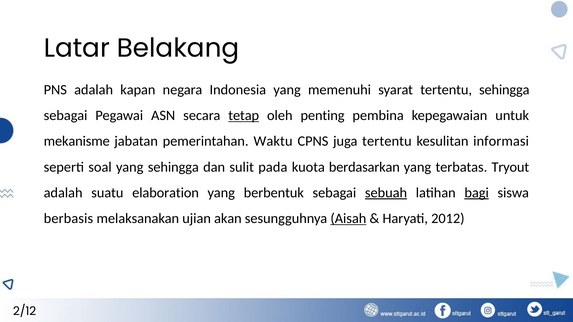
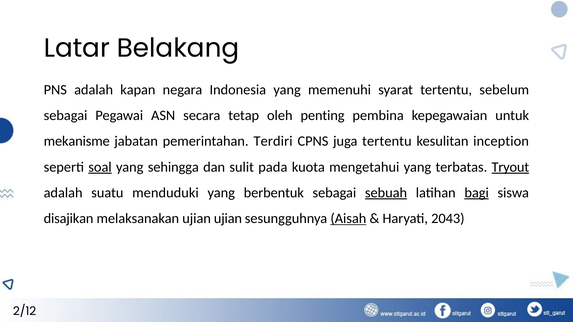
tertentu sehingga: sehingga -> sebelum
tetap underline: present -> none
Waktu: Waktu -> Terdiri
informasi: informasi -> inception
soal underline: none -> present
berdasarkan: berdasarkan -> mengetahui
Tryout underline: none -> present
elaboration: elaboration -> menduduki
berbasis: berbasis -> disajikan
ujian akan: akan -> ujian
2012: 2012 -> 2043
